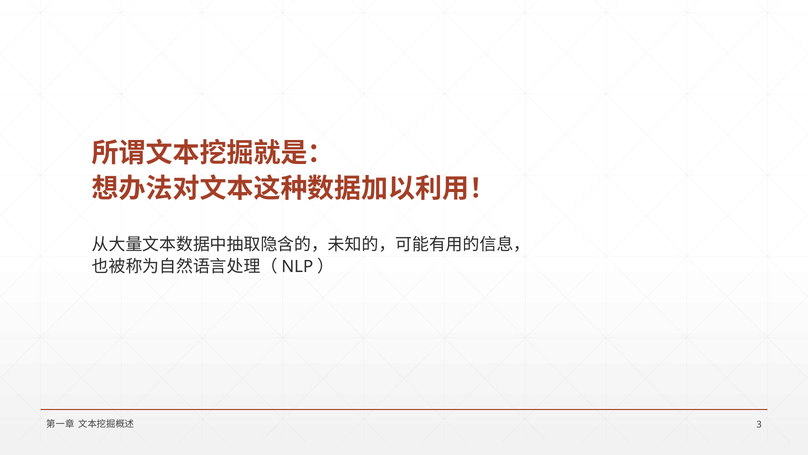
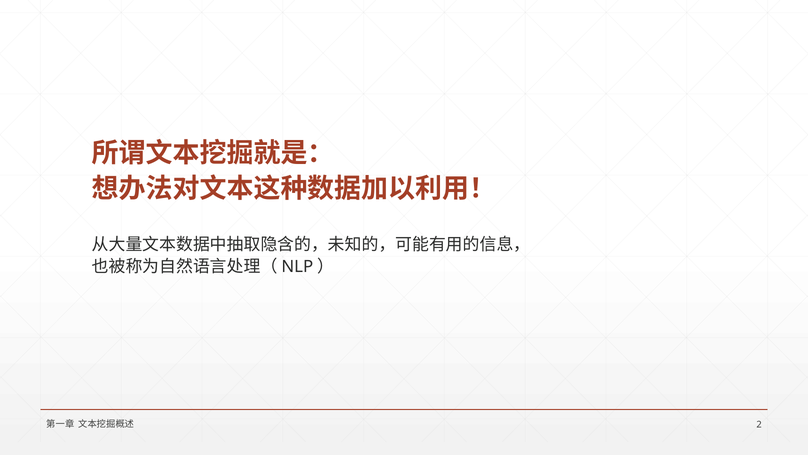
3: 3 -> 2
